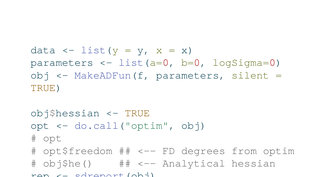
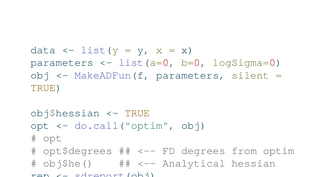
opt$freedom: opt$freedom -> opt$degrees
